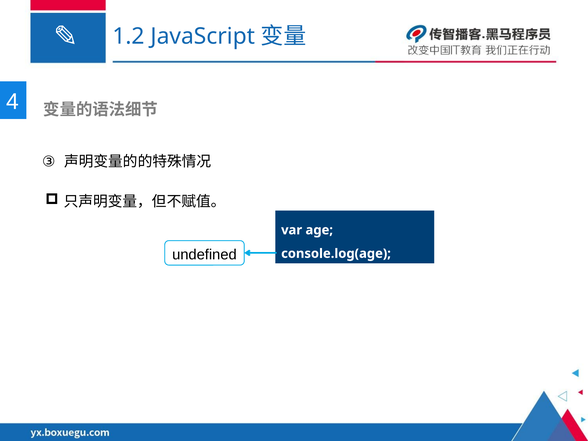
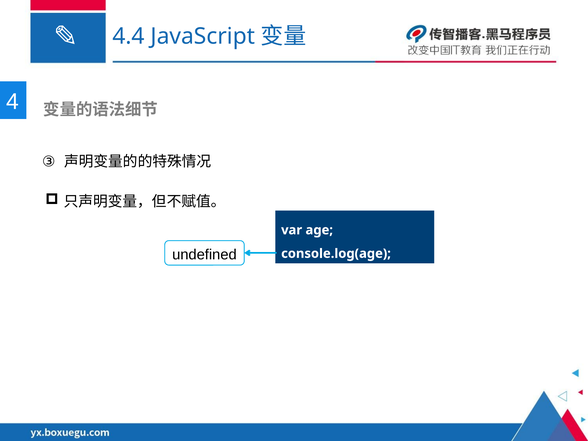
1.2: 1.2 -> 4.4
